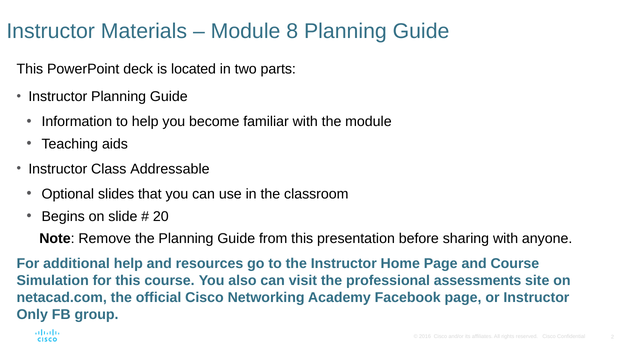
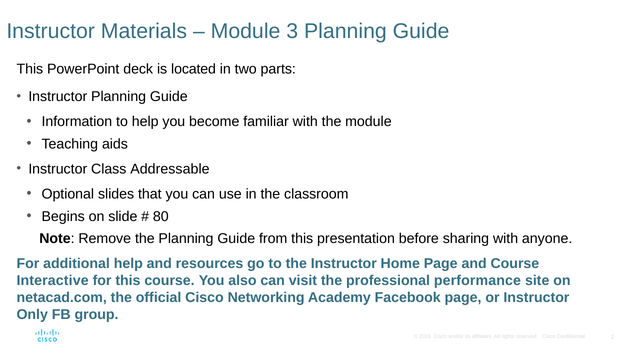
8: 8 -> 3
20: 20 -> 80
Simulation: Simulation -> Interactive
assessments: assessments -> performance
